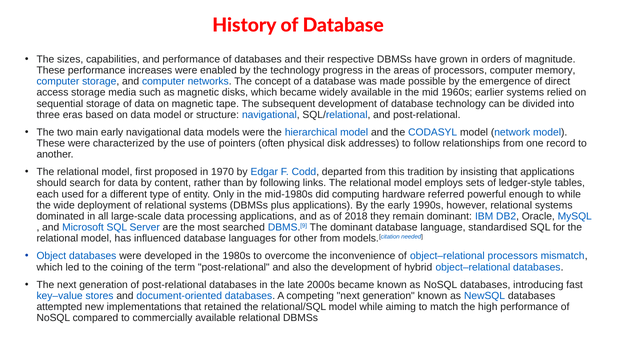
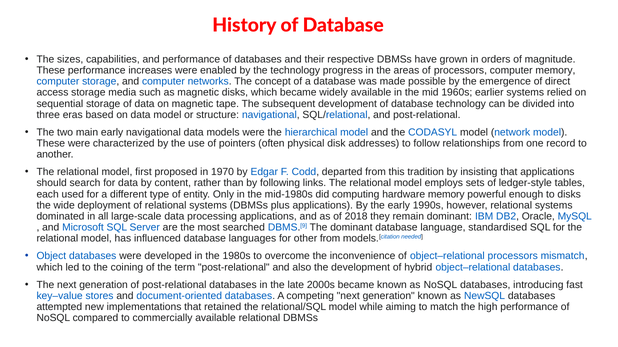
hardware referred: referred -> memory
to while: while -> disks
